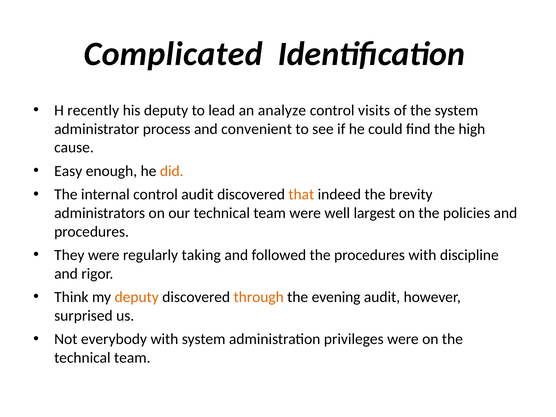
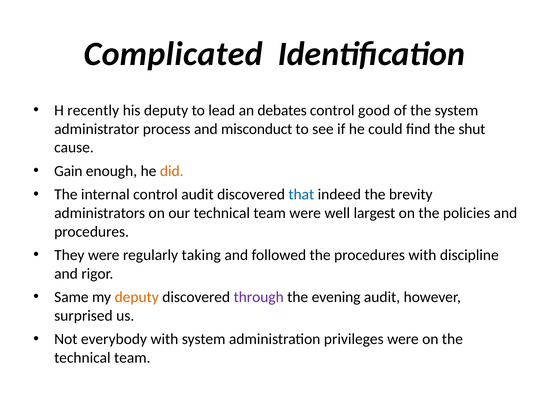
analyze: analyze -> debates
visits: visits -> good
convenient: convenient -> misconduct
high: high -> shut
Easy: Easy -> Gain
that colour: orange -> blue
Think: Think -> Same
through colour: orange -> purple
